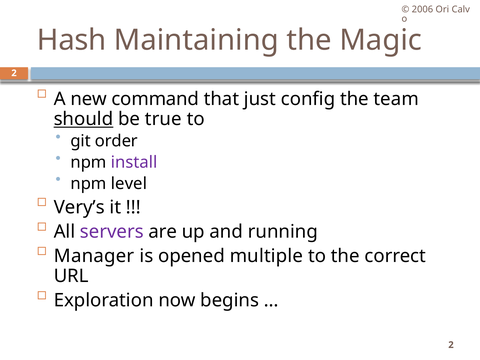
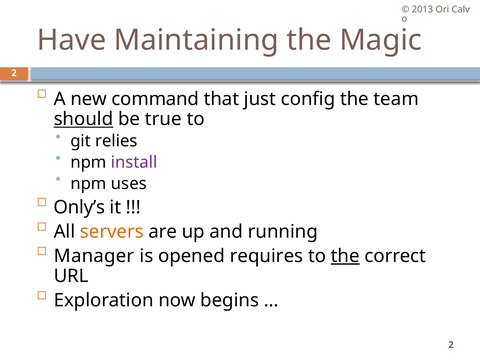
2006: 2006 -> 2013
Hash: Hash -> Have
order: order -> relies
level: level -> uses
Very’s: Very’s -> Only’s
servers colour: purple -> orange
multiple: multiple -> requires
the at (345, 256) underline: none -> present
